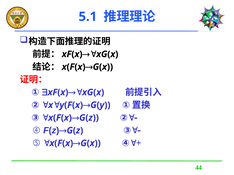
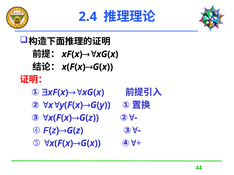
5.1: 5.1 -> 2.4
